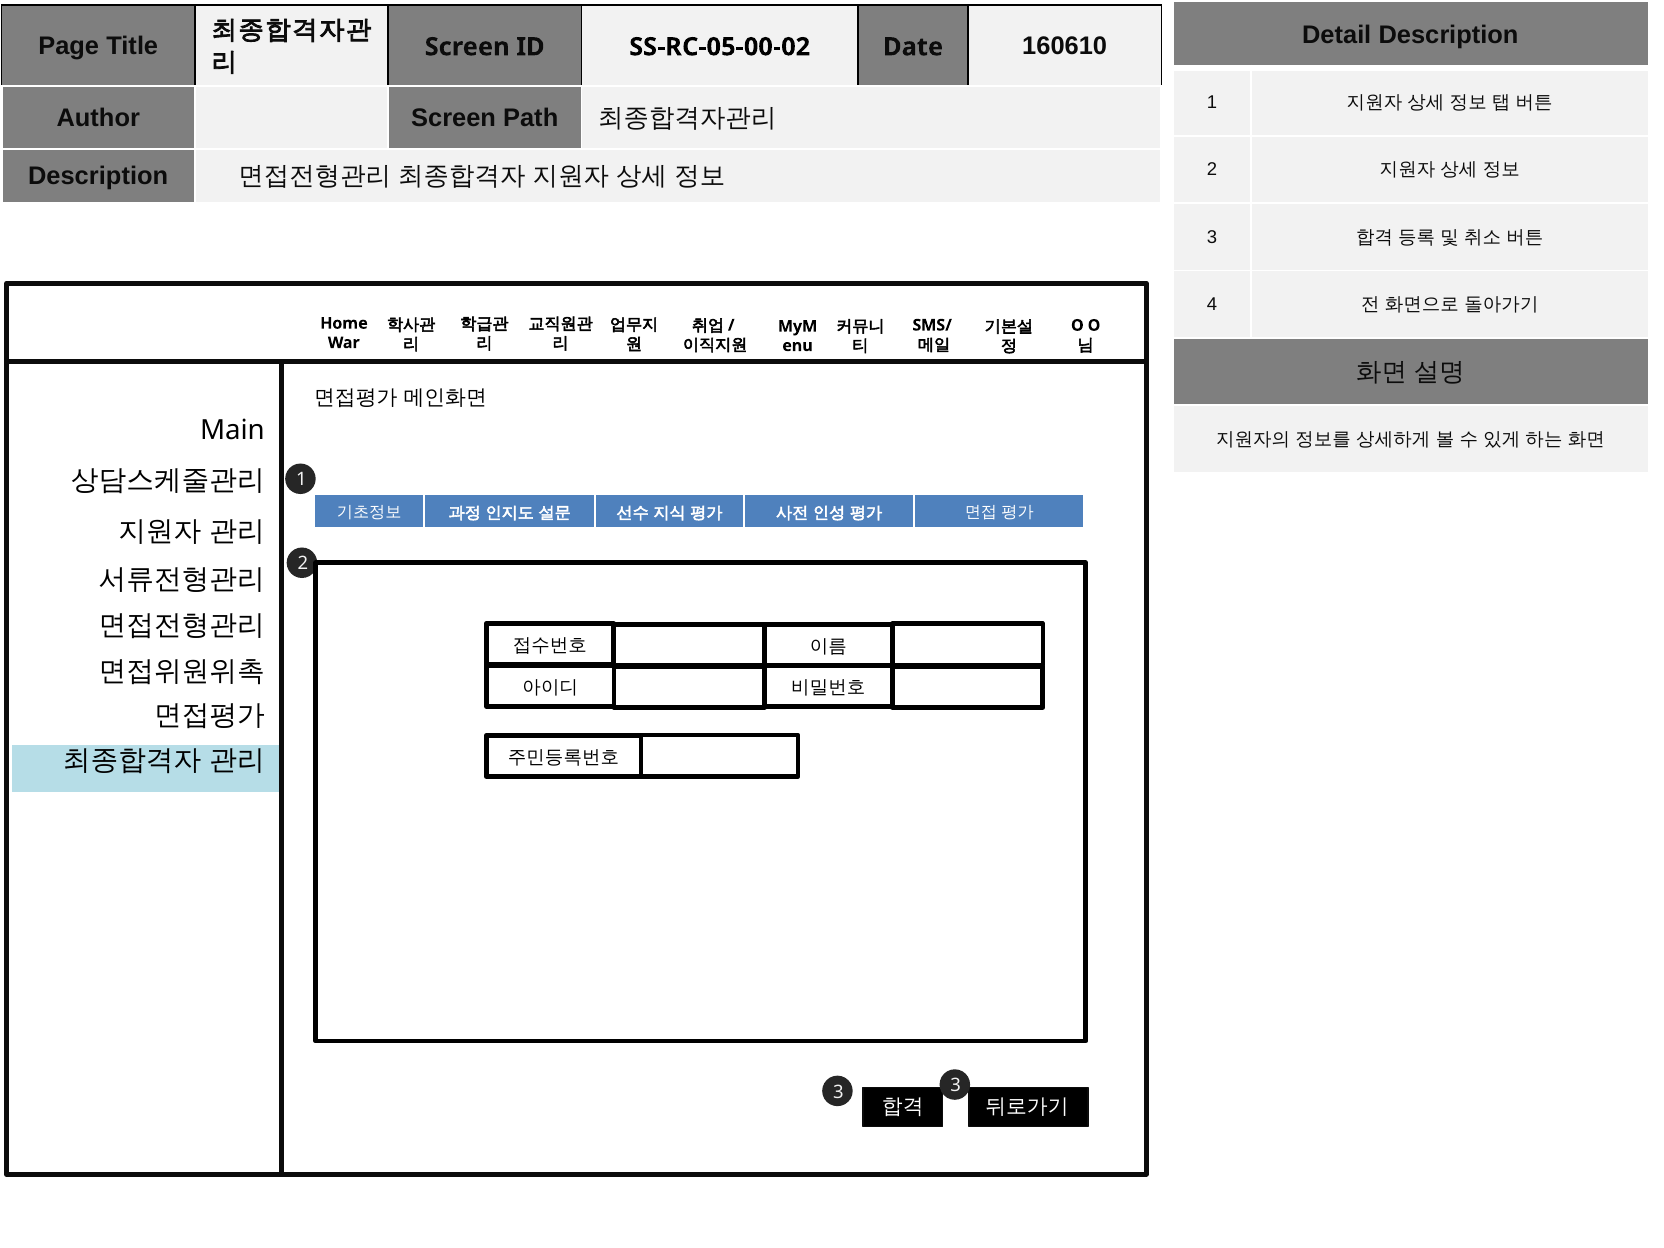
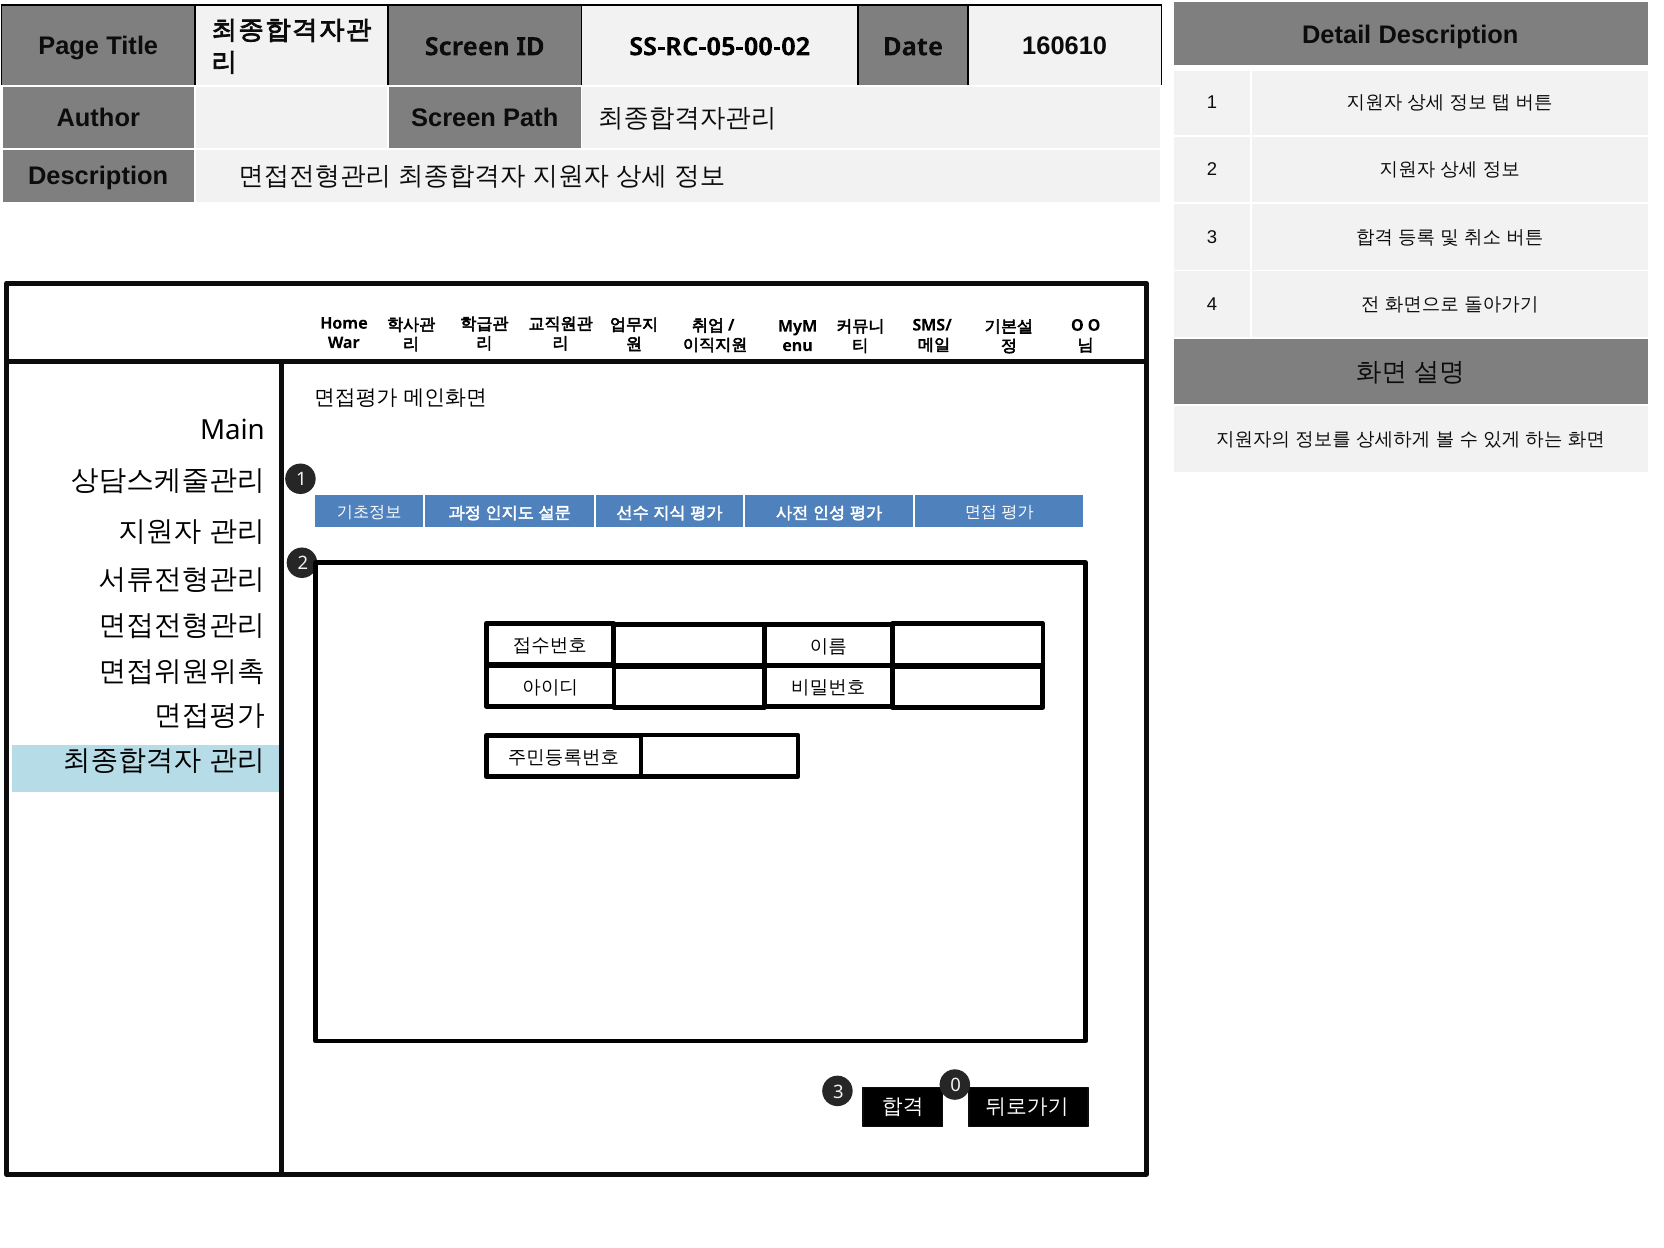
3 3: 3 -> 0
